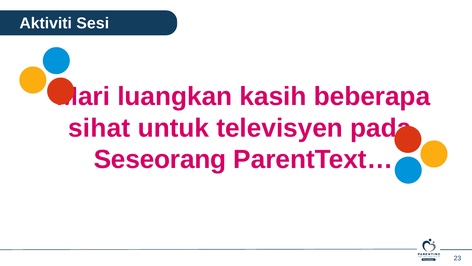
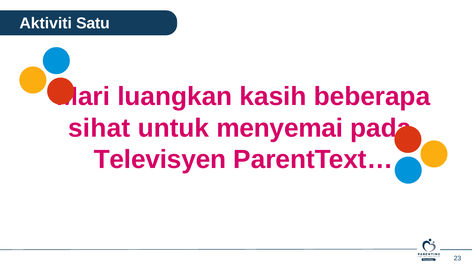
Sesi: Sesi -> Satu
televisyen: televisyen -> menyemai
Seseorang: Seseorang -> Televisyen
